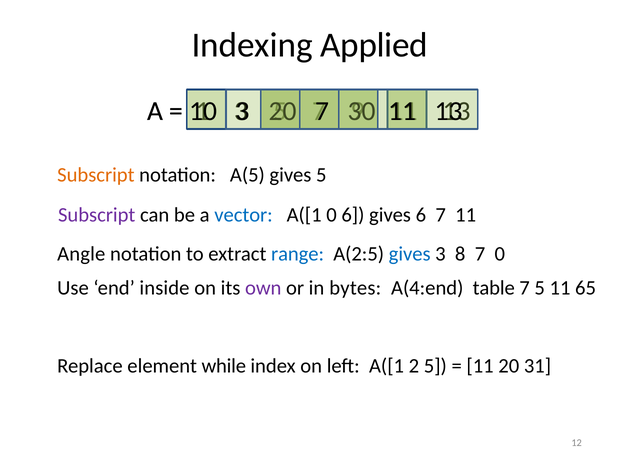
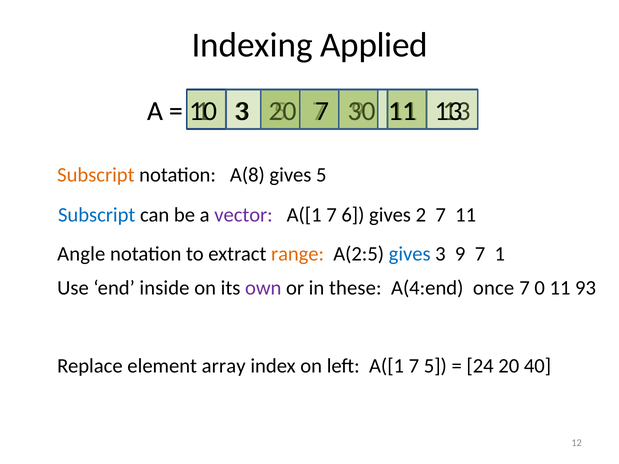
A(5: A(5 -> A(8
Subscript at (97, 215) colour: purple -> blue
vector colour: blue -> purple
0 at (331, 215): 0 -> 7
gives 6: 6 -> 2
range colour: blue -> orange
3 8: 8 -> 9
7 0: 0 -> 1
bytes: bytes -> these
table: table -> once
7 5: 5 -> 0
65: 65 -> 93
while: while -> array
left A([1 2: 2 -> 7
11 at (480, 366): 11 -> 24
31: 31 -> 40
